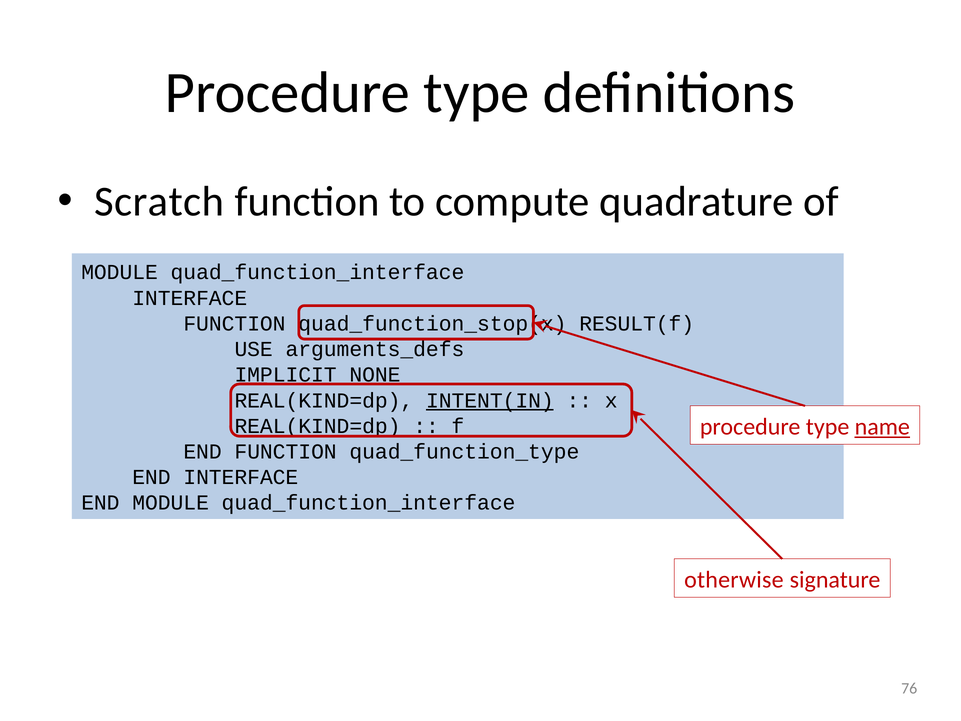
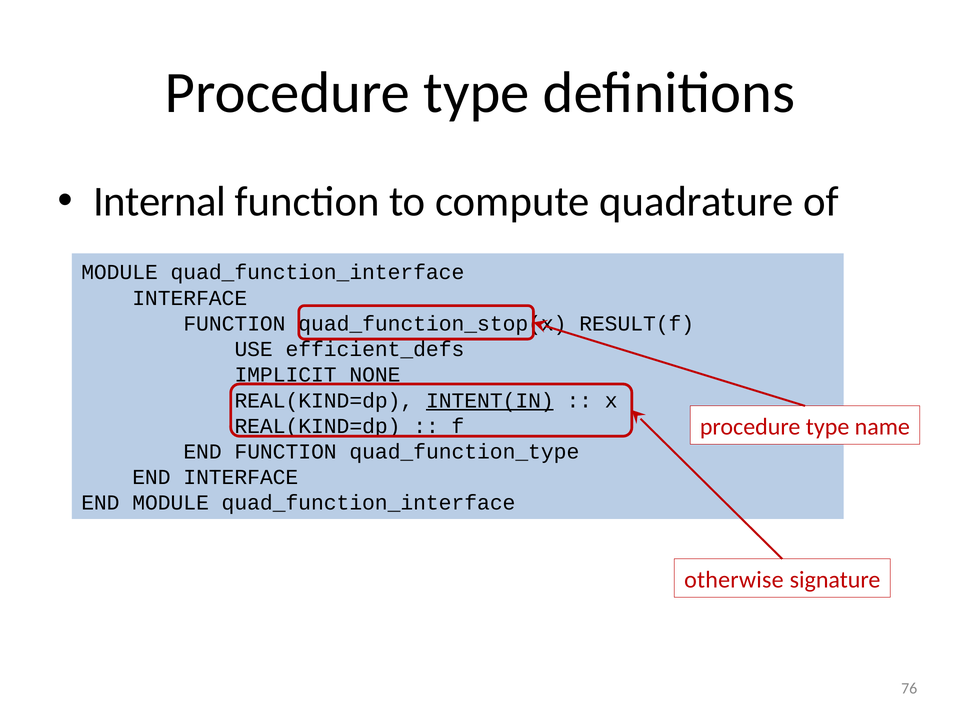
Scratch: Scratch -> Internal
arguments_defs: arguments_defs -> efficient_defs
name underline: present -> none
